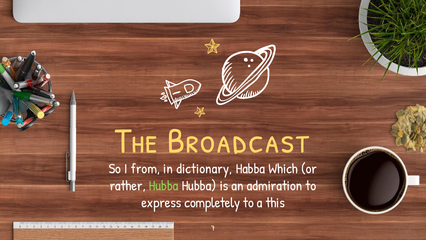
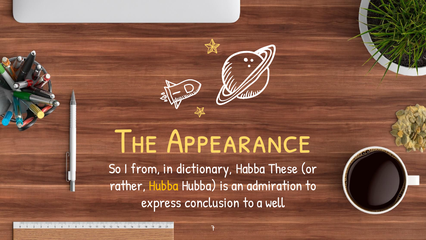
Broadcast: Broadcast -> Appearance
Which: Which -> These
Hubba at (164, 186) colour: light green -> yellow
completely: completely -> conclusion
this: this -> well
